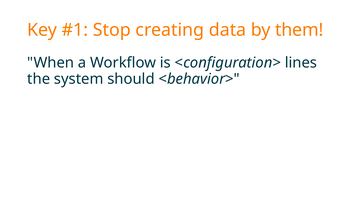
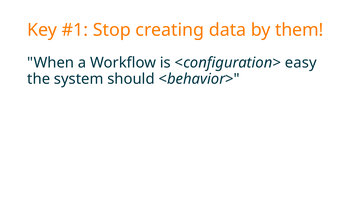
lines: lines -> easy
